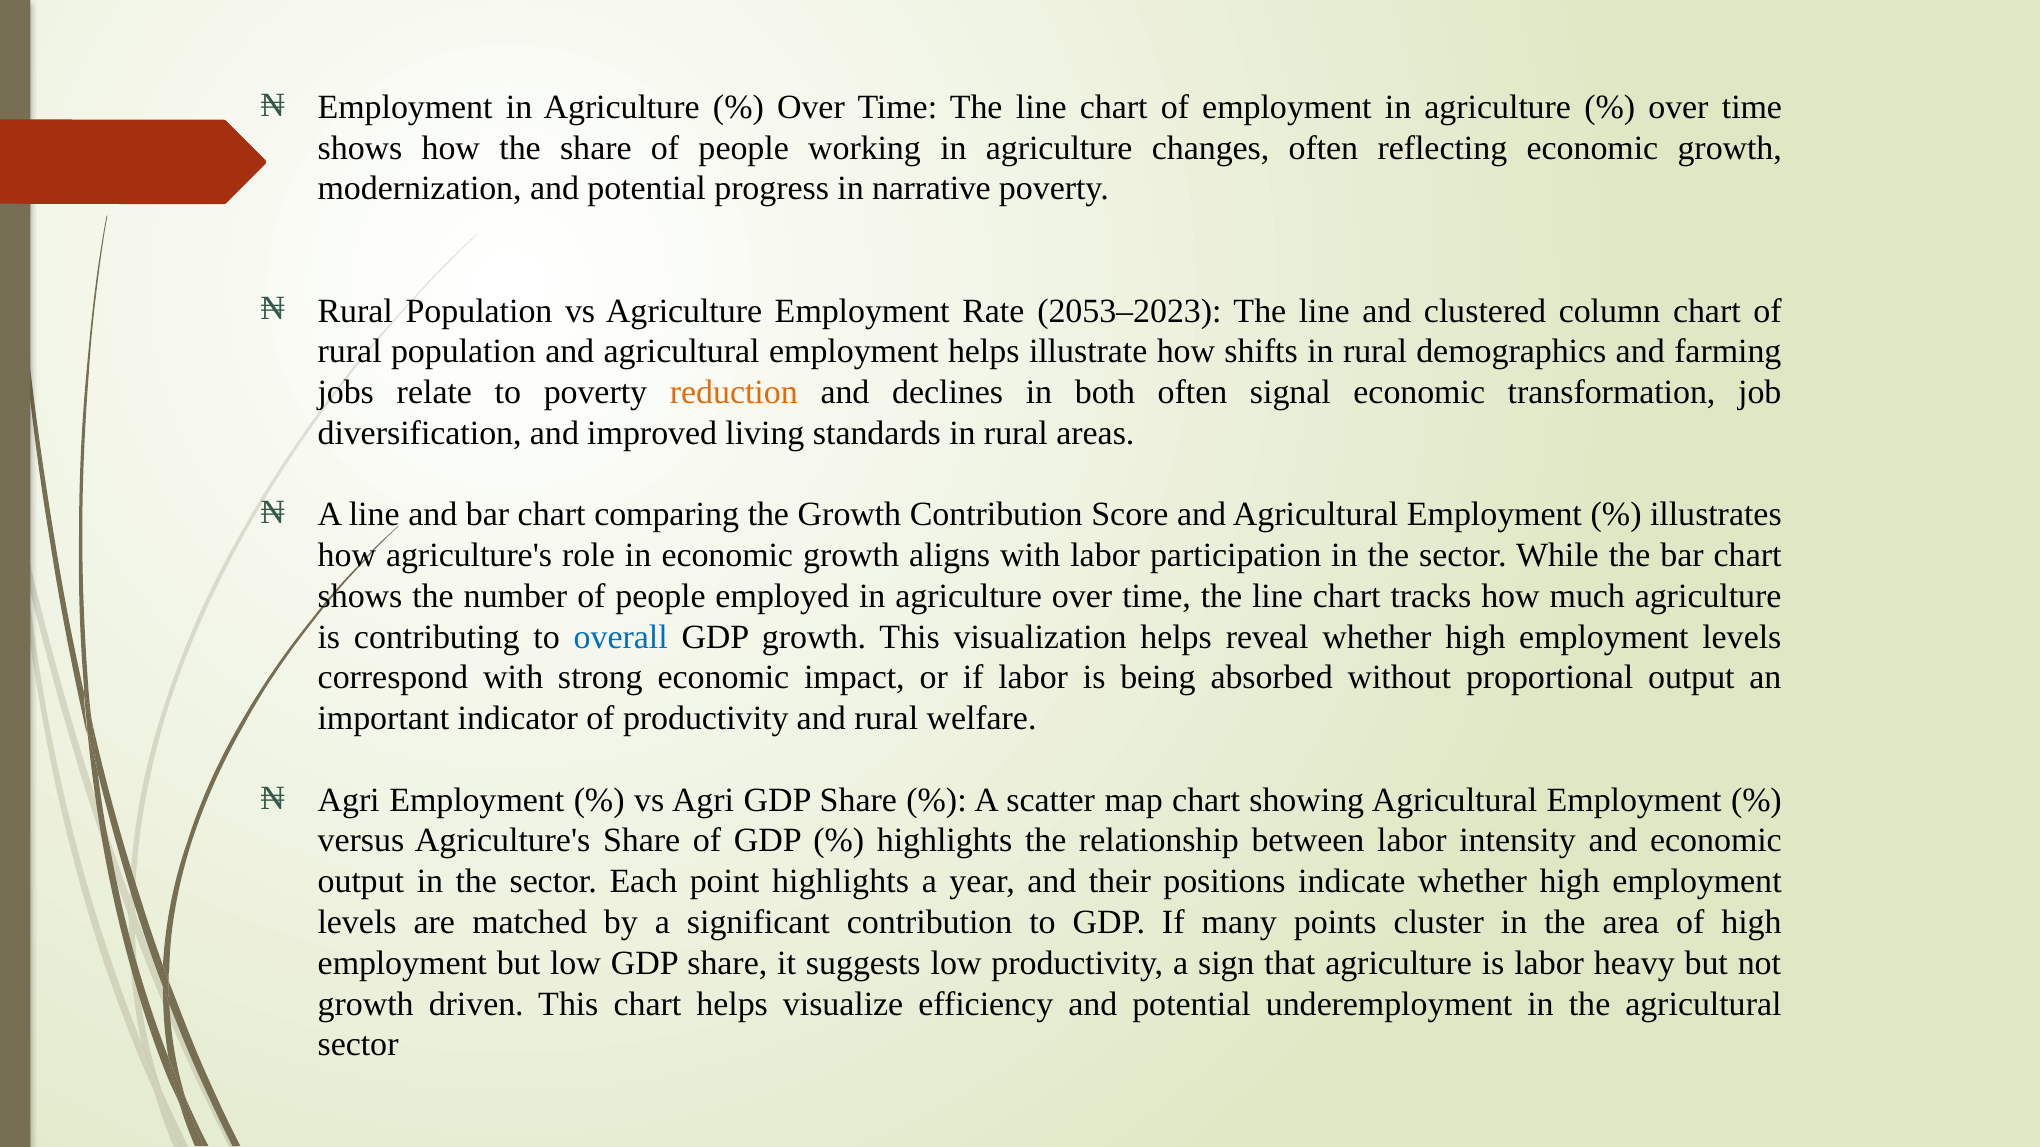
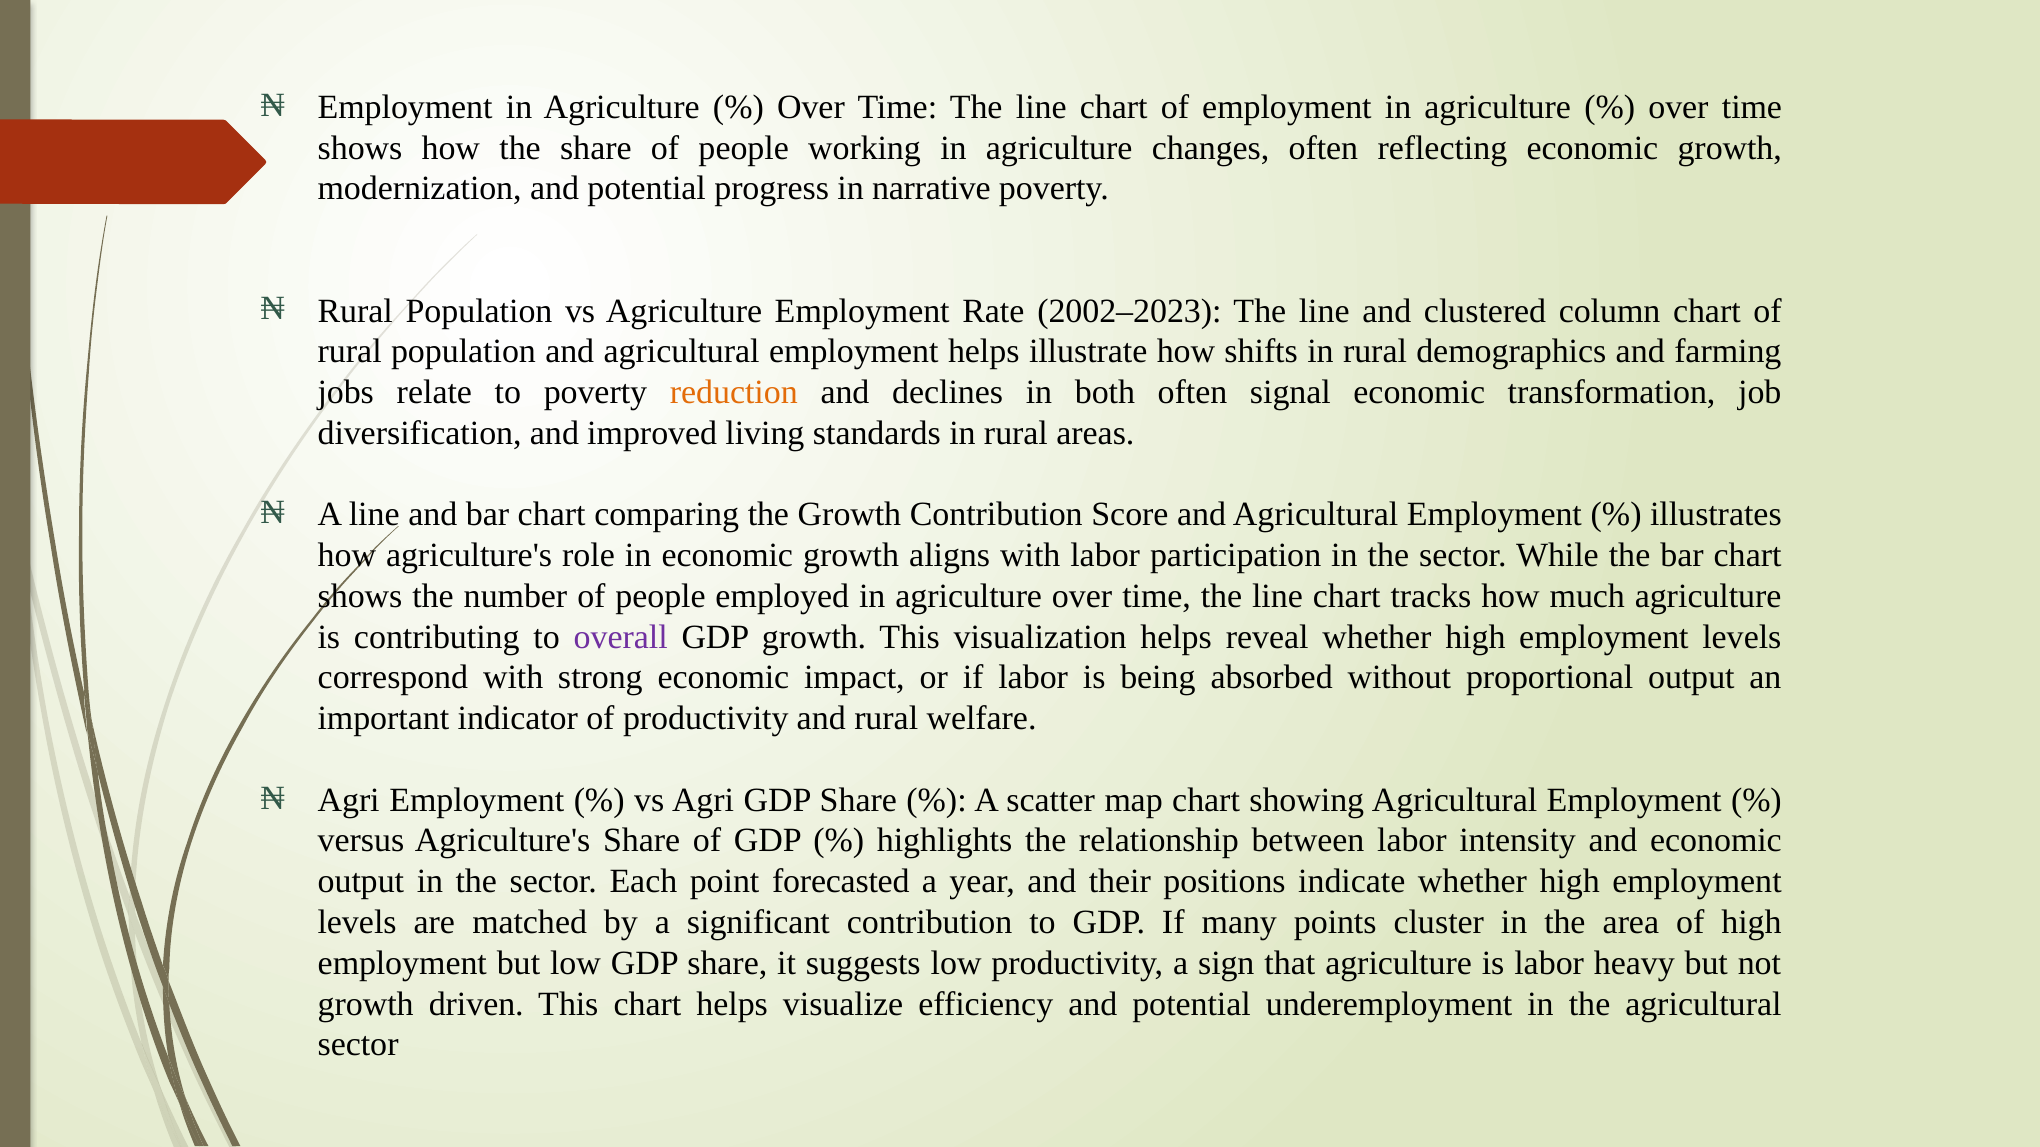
2053–2023: 2053–2023 -> 2002–2023
overall colour: blue -> purple
point highlights: highlights -> forecasted
